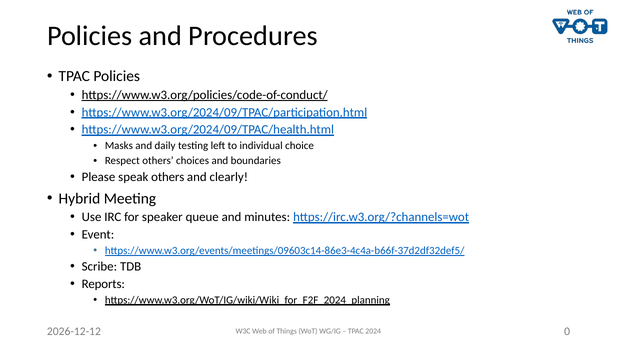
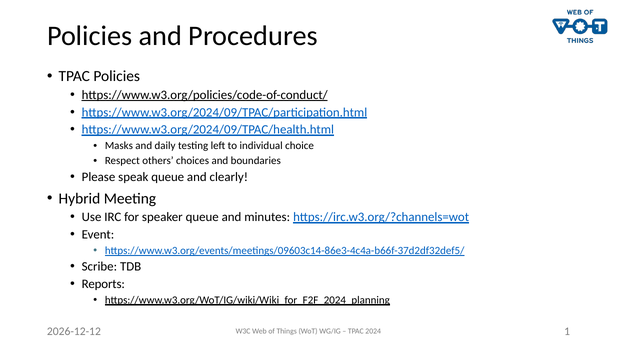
speak others: others -> queue
0: 0 -> 1
